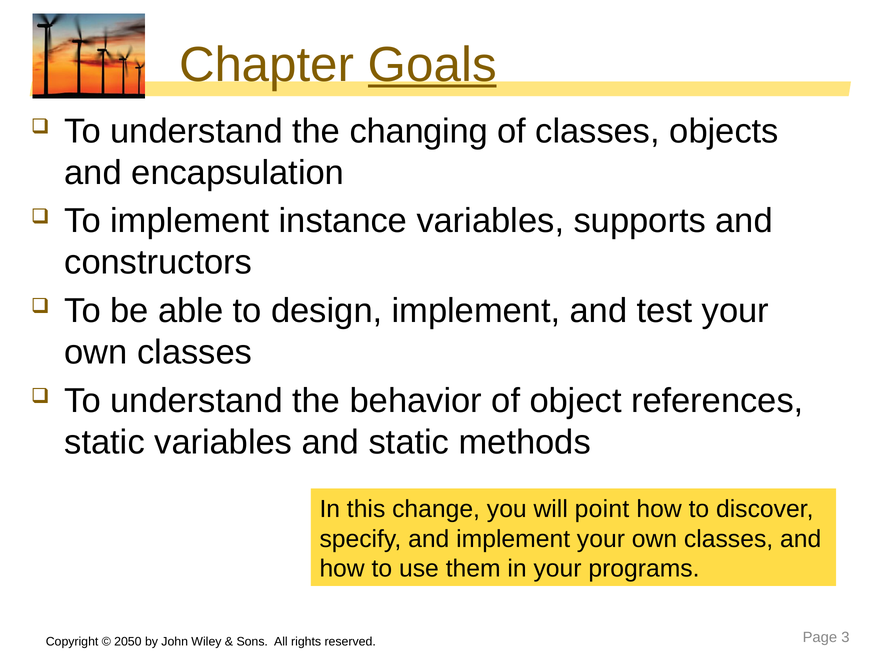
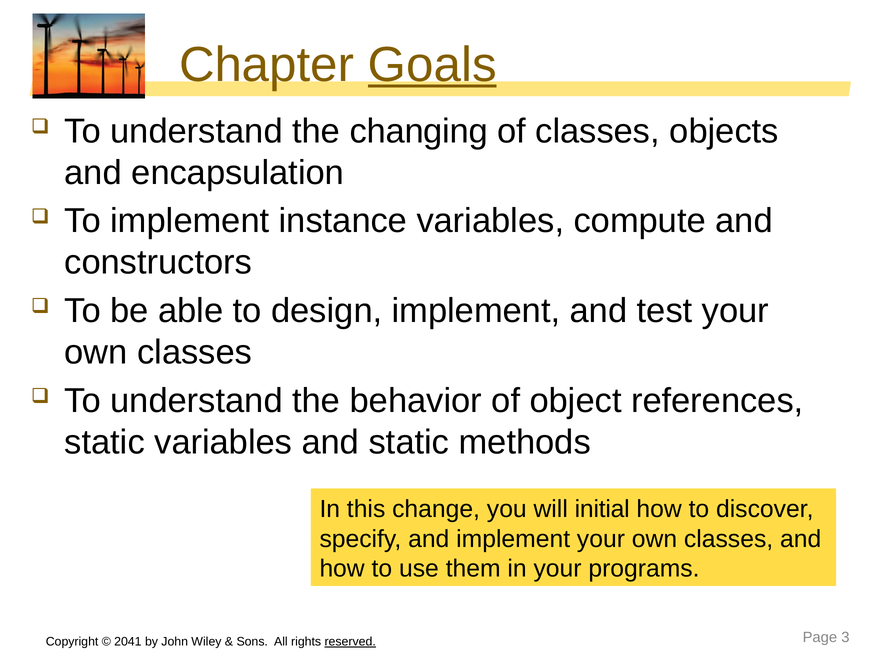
supports: supports -> compute
point: point -> initial
2050: 2050 -> 2041
reserved underline: none -> present
